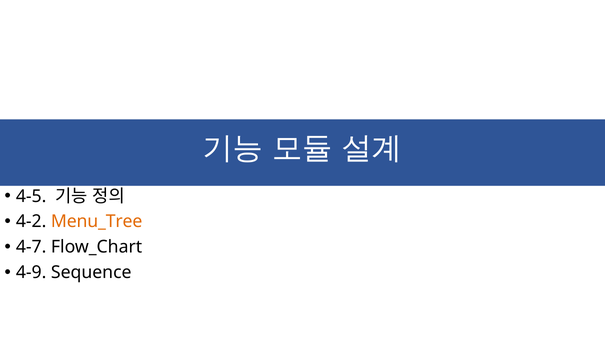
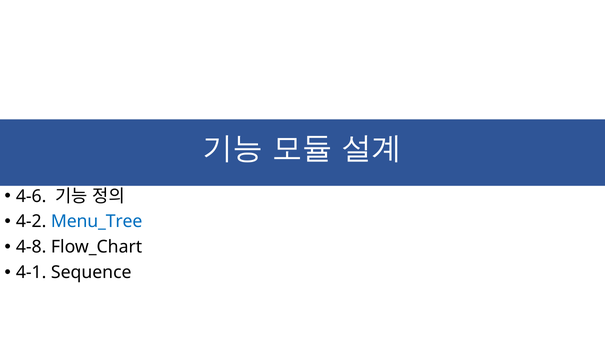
4-5: 4-5 -> 4-6
Menu_Tree colour: orange -> blue
4-7: 4-7 -> 4-8
4-9: 4-9 -> 4-1
